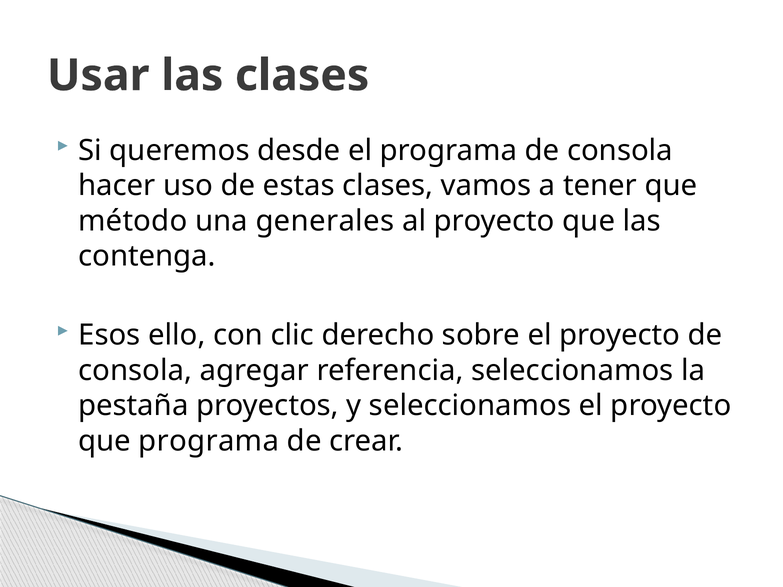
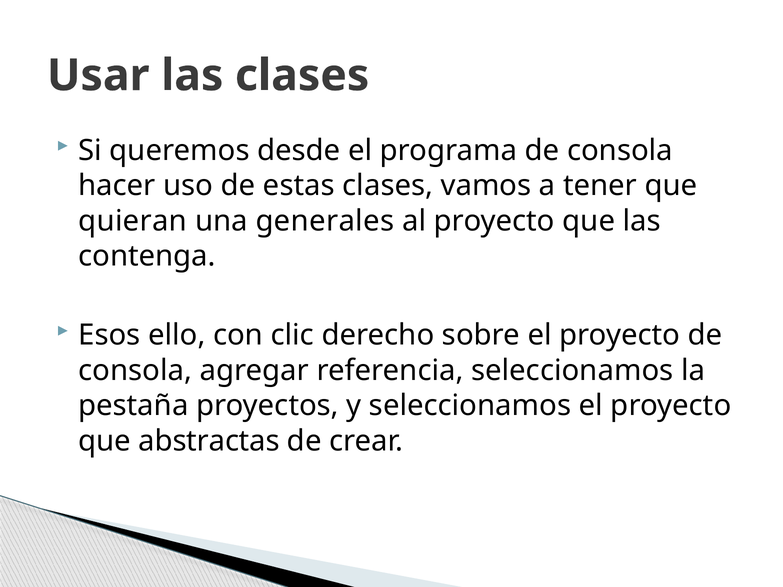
método: método -> quieran
que programa: programa -> abstractas
